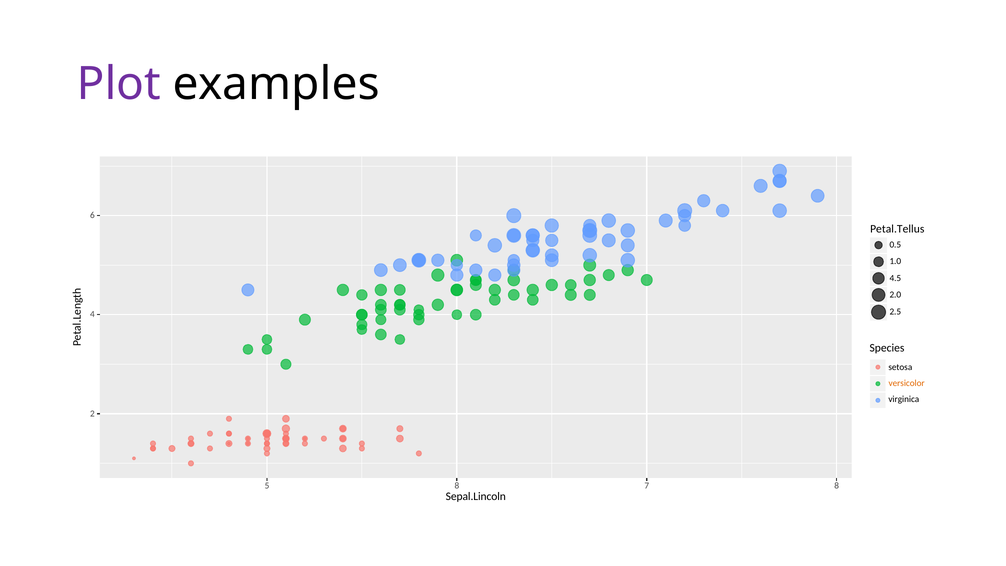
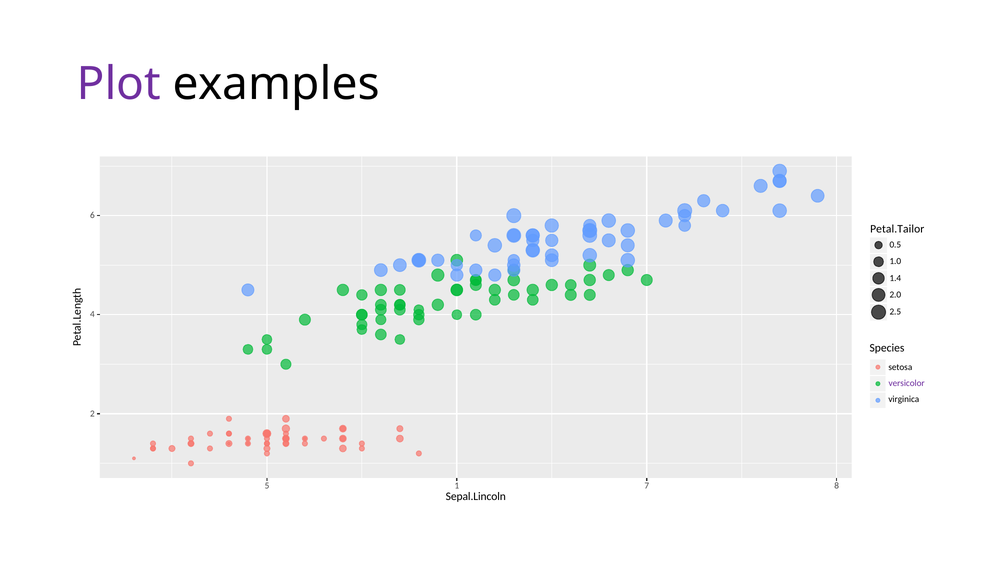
Petal.Tellus: Petal.Tellus -> Petal.Tailor
4.5: 4.5 -> 1.4
versicolor colour: orange -> purple
5 8: 8 -> 1
